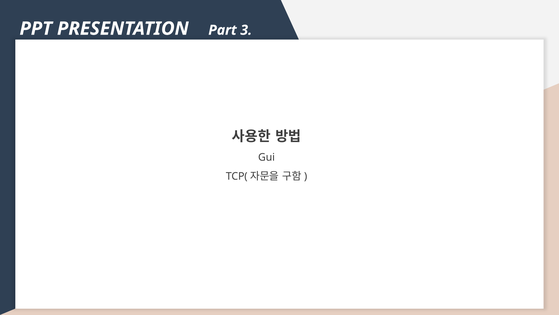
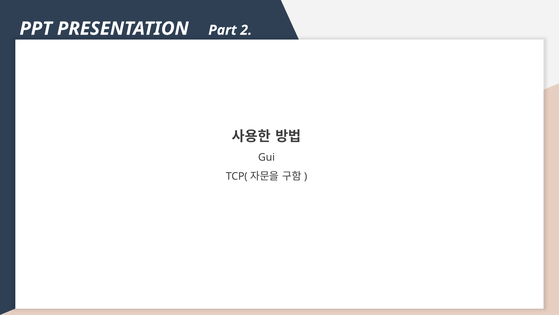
3: 3 -> 2
